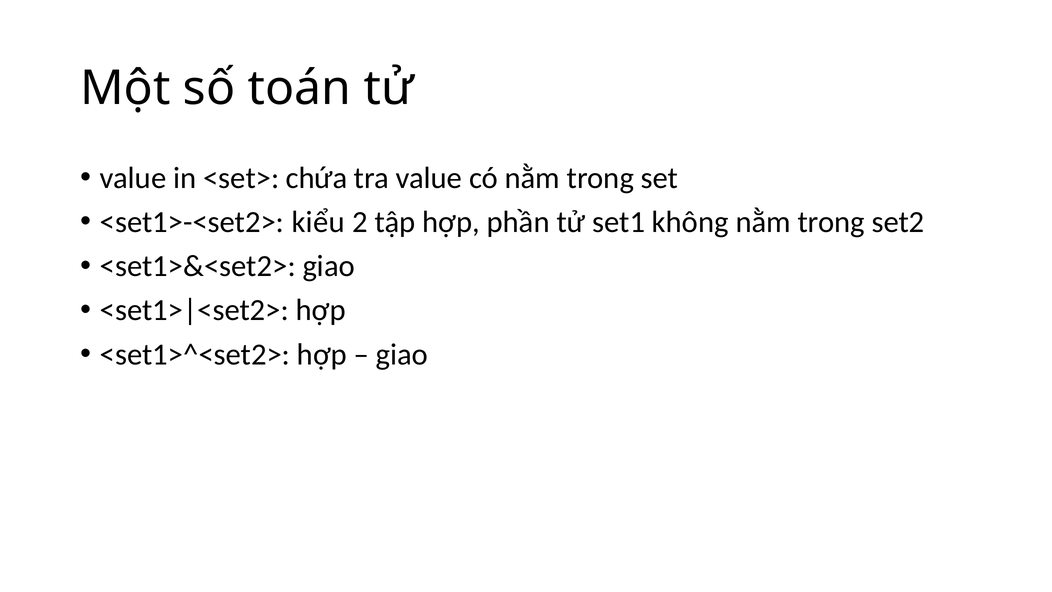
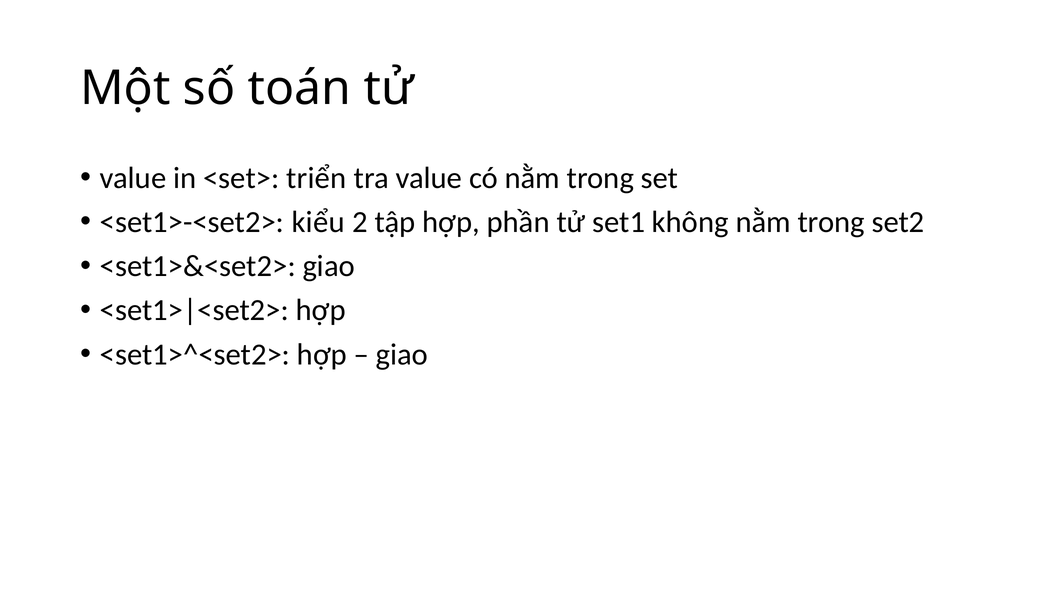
chứa: chứa -> triển
